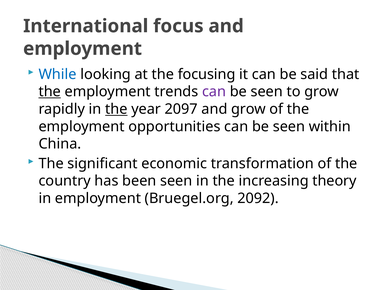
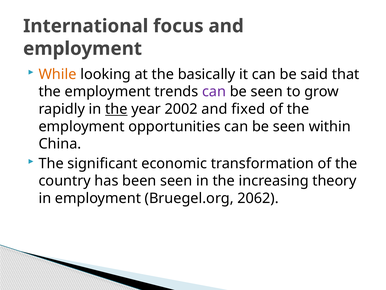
While colour: blue -> orange
focusing: focusing -> basically
the at (50, 92) underline: present -> none
2097: 2097 -> 2002
and grow: grow -> fixed
2092: 2092 -> 2062
